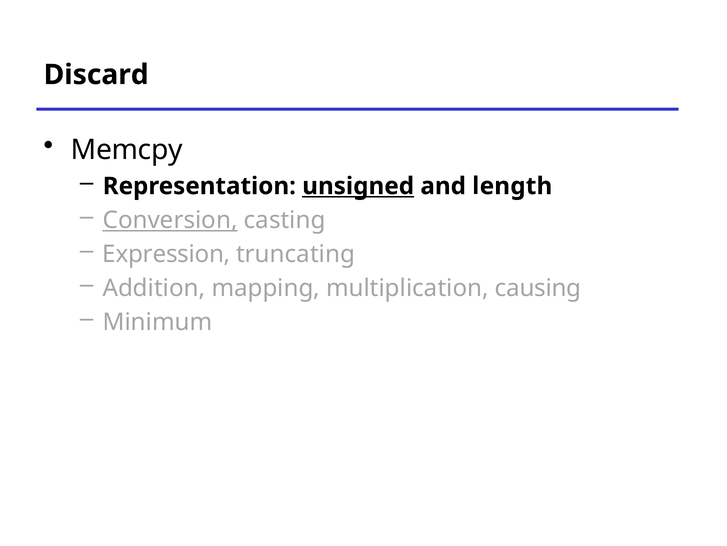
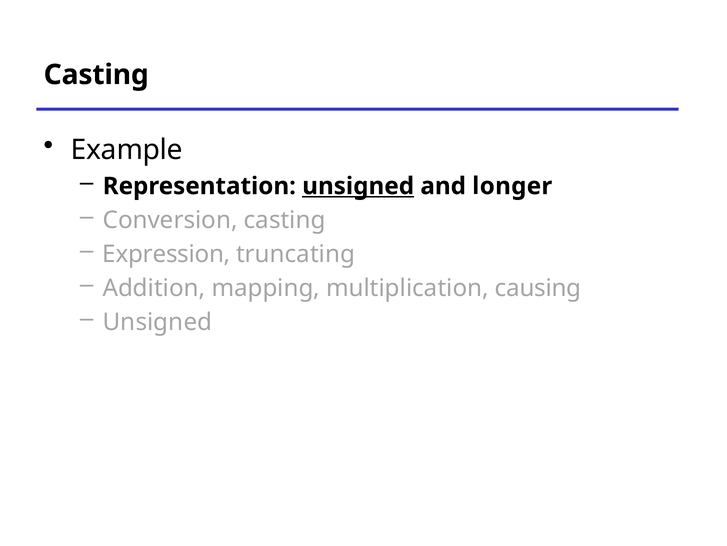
Discard at (96, 75): Discard -> Casting
Memcpy: Memcpy -> Example
length: length -> longer
Conversion underline: present -> none
Minimum at (157, 322): Minimum -> Unsigned
